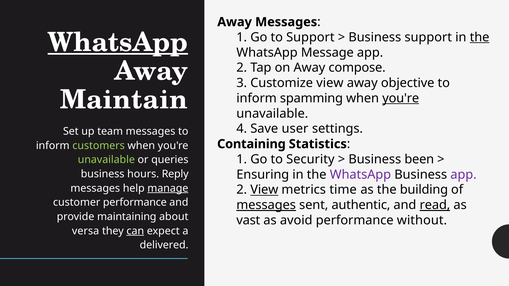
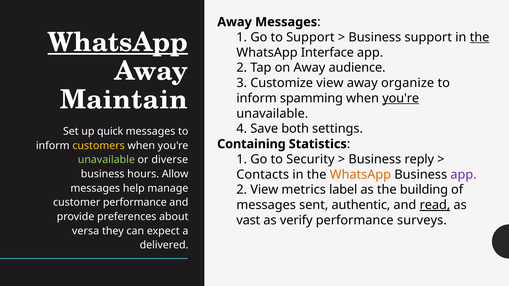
Message: Message -> Interface
compose: compose -> audience
objective: objective -> organize
user: user -> both
team: team -> quick
customers colour: light green -> yellow
been: been -> reply
queries: queries -> diverse
Ensuring: Ensuring -> Contacts
WhatsApp at (360, 175) colour: purple -> orange
Reply: Reply -> Allow
manage underline: present -> none
View at (264, 190) underline: present -> none
time: time -> label
messages at (266, 205) underline: present -> none
maintaining: maintaining -> preferences
avoid: avoid -> verify
without: without -> surveys
can underline: present -> none
